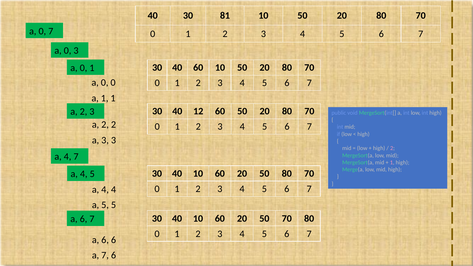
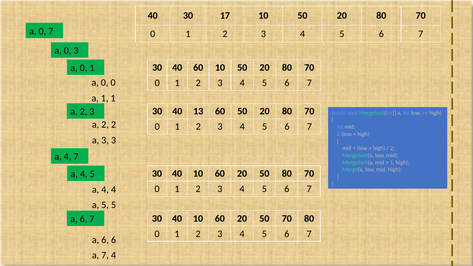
81: 81 -> 17
12: 12 -> 13
7 6: 6 -> 4
